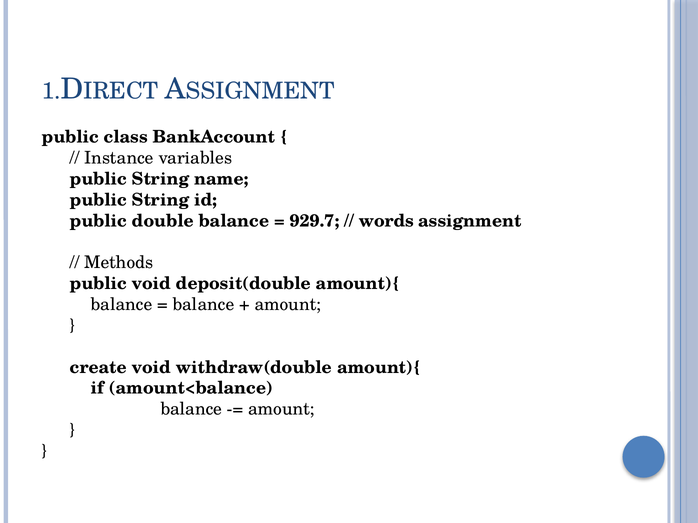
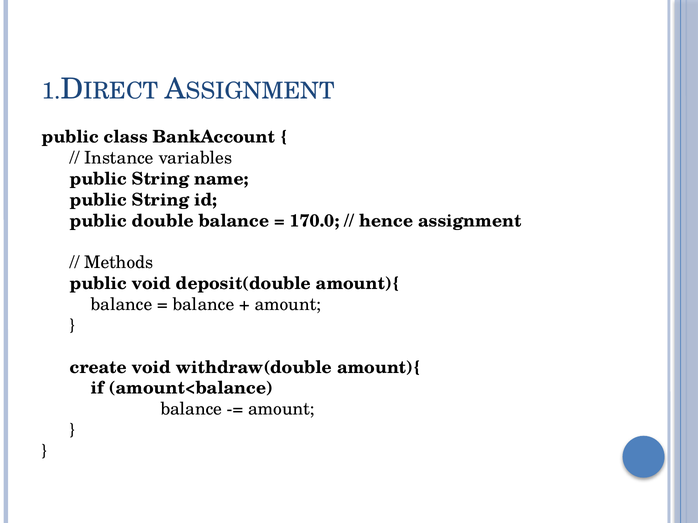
929.7: 929.7 -> 170.0
words: words -> hence
